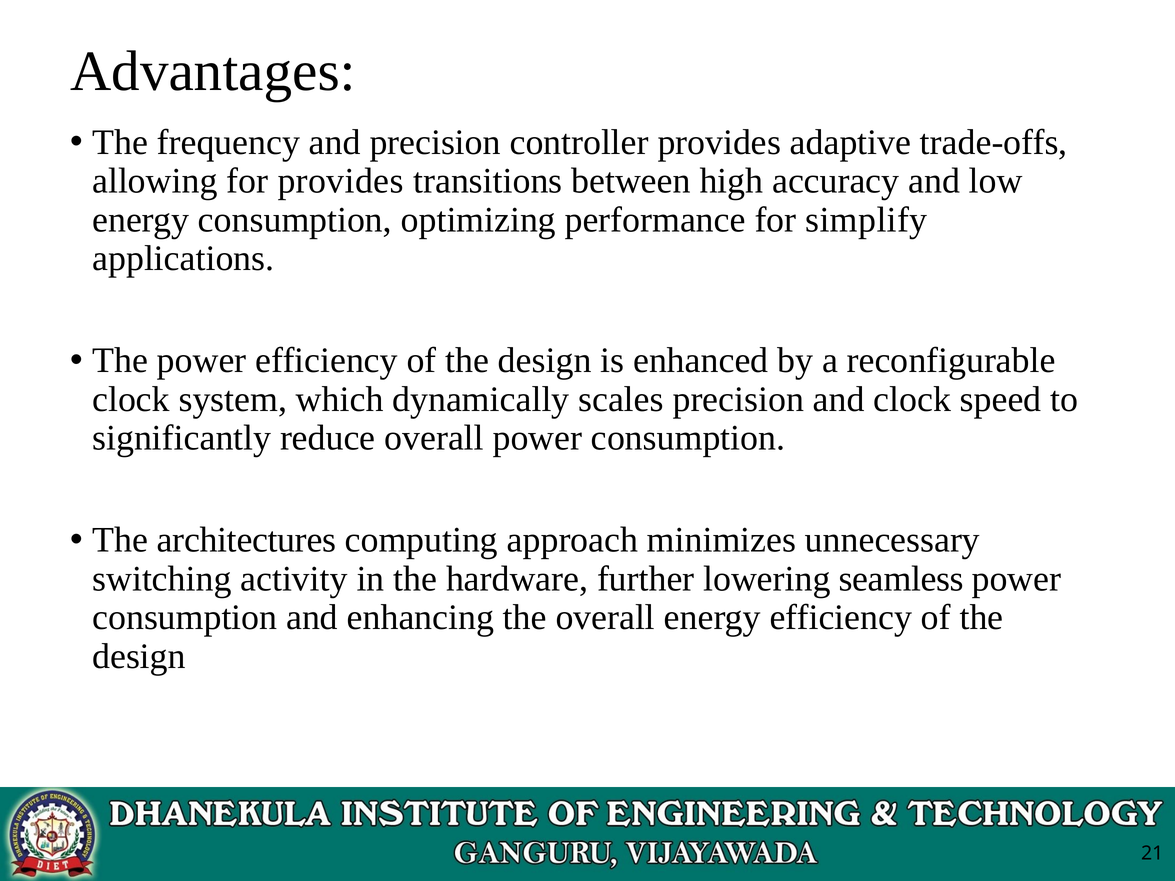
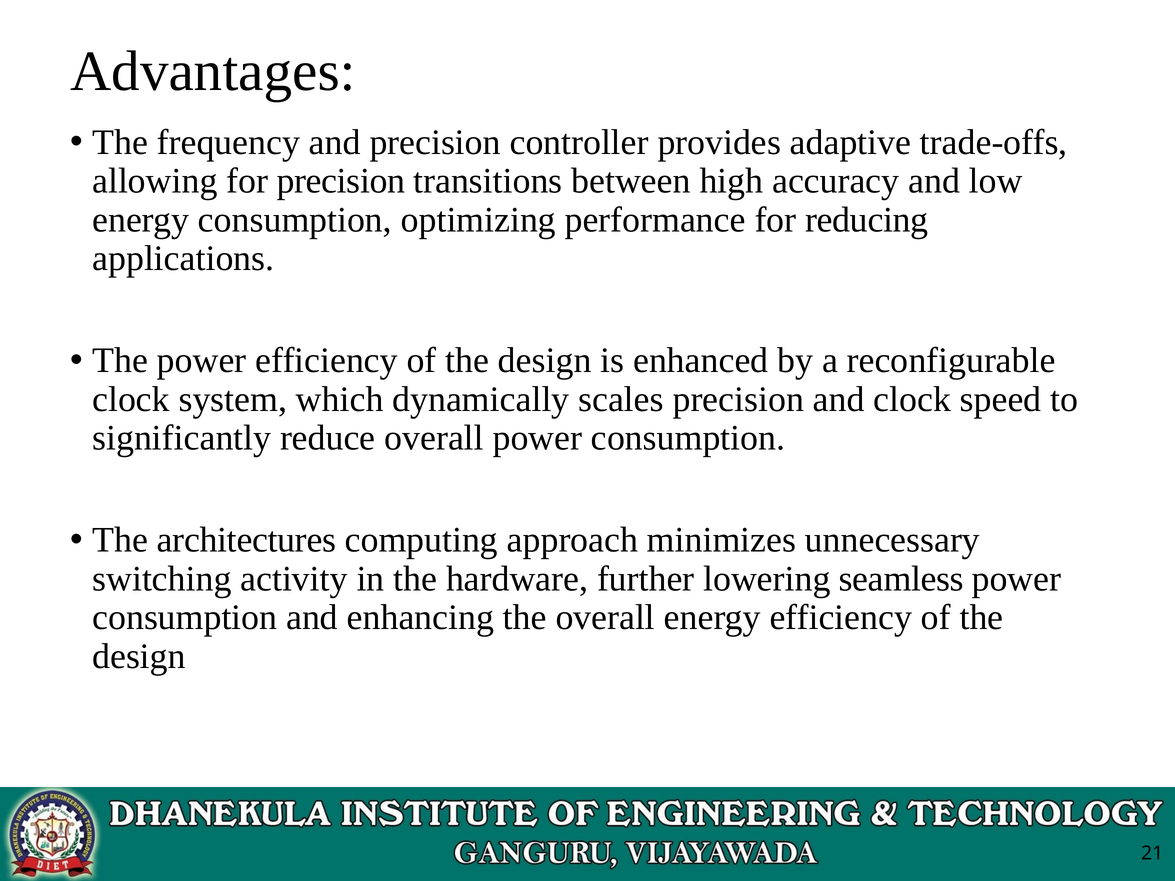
for provides: provides -> precision
simplify: simplify -> reducing
